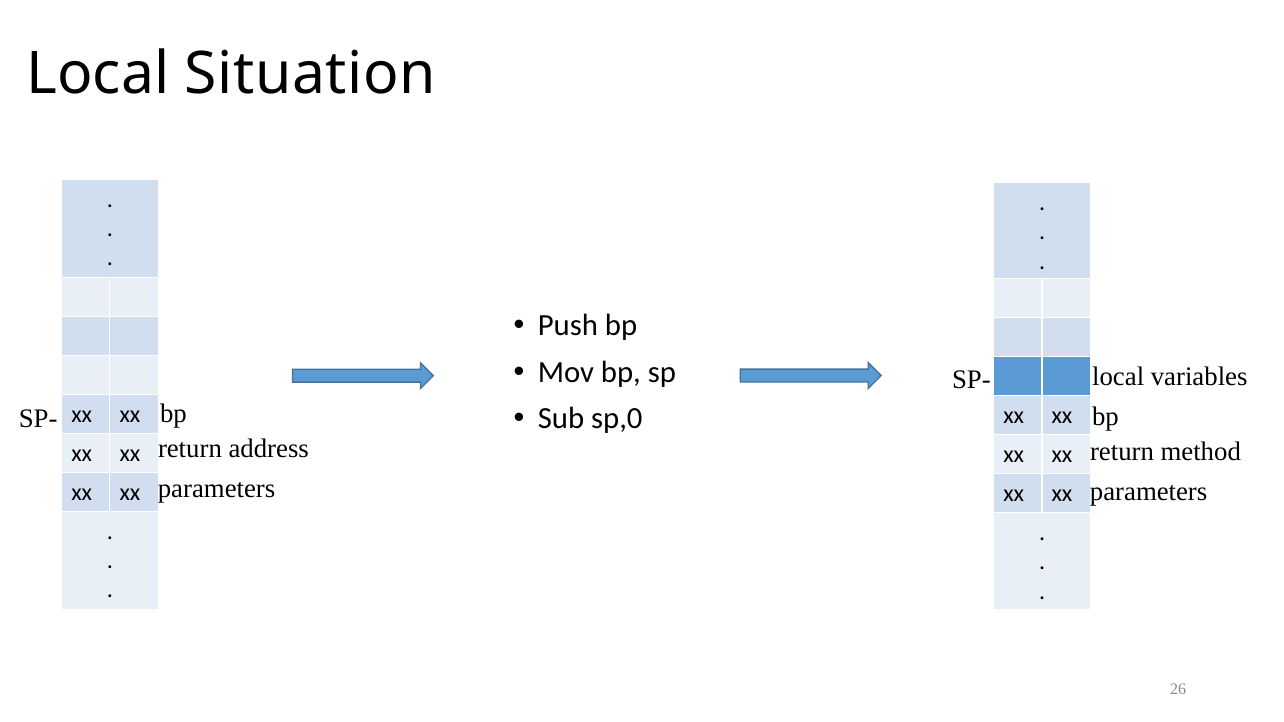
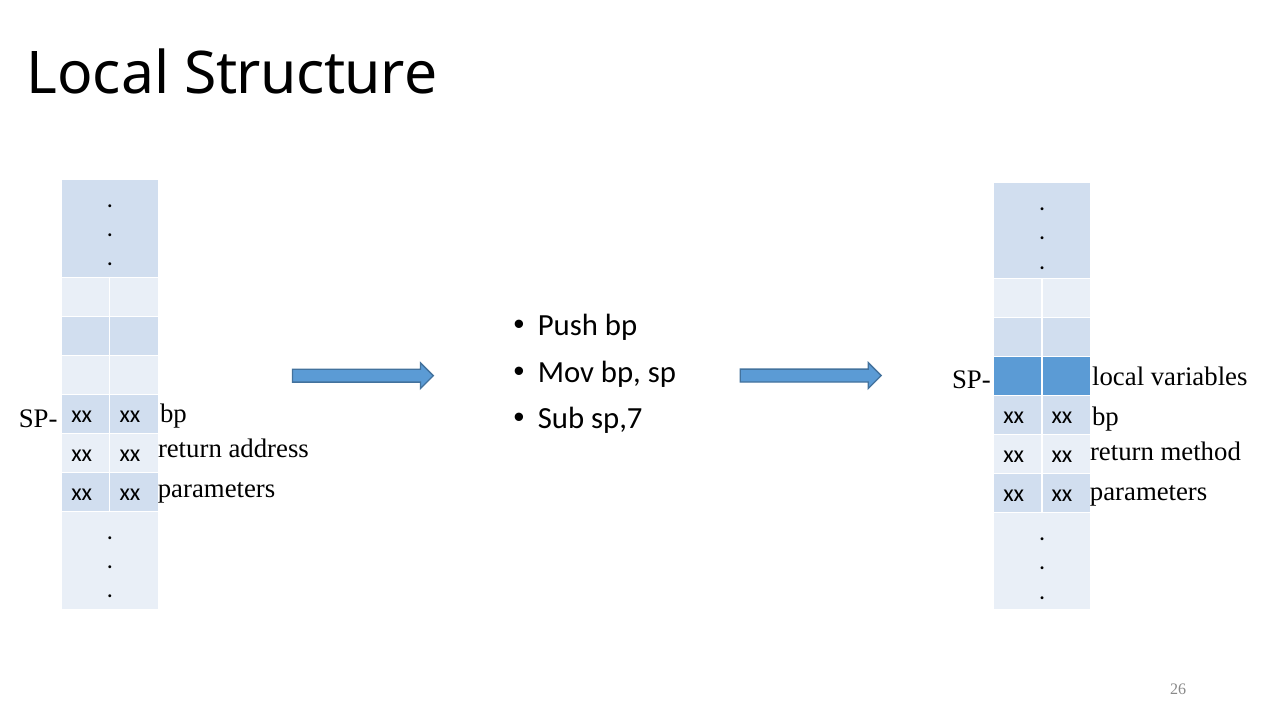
Situation: Situation -> Structure
sp,0: sp,0 -> sp,7
